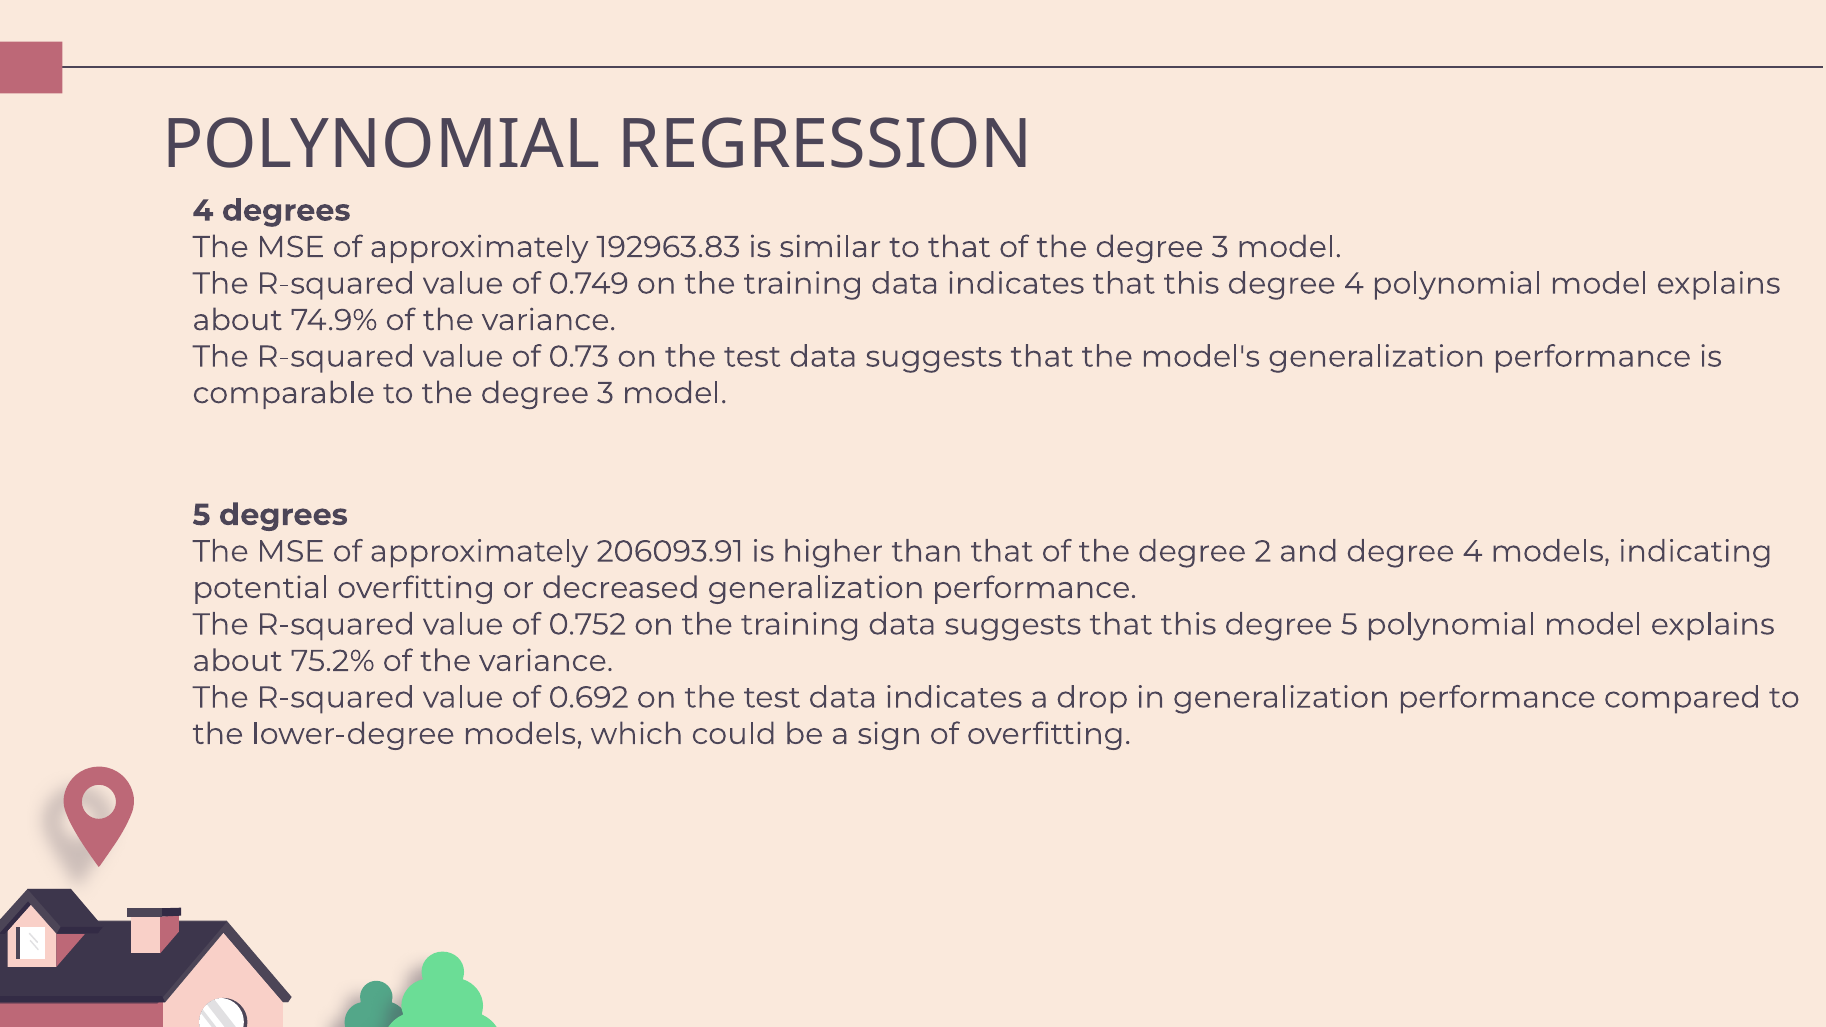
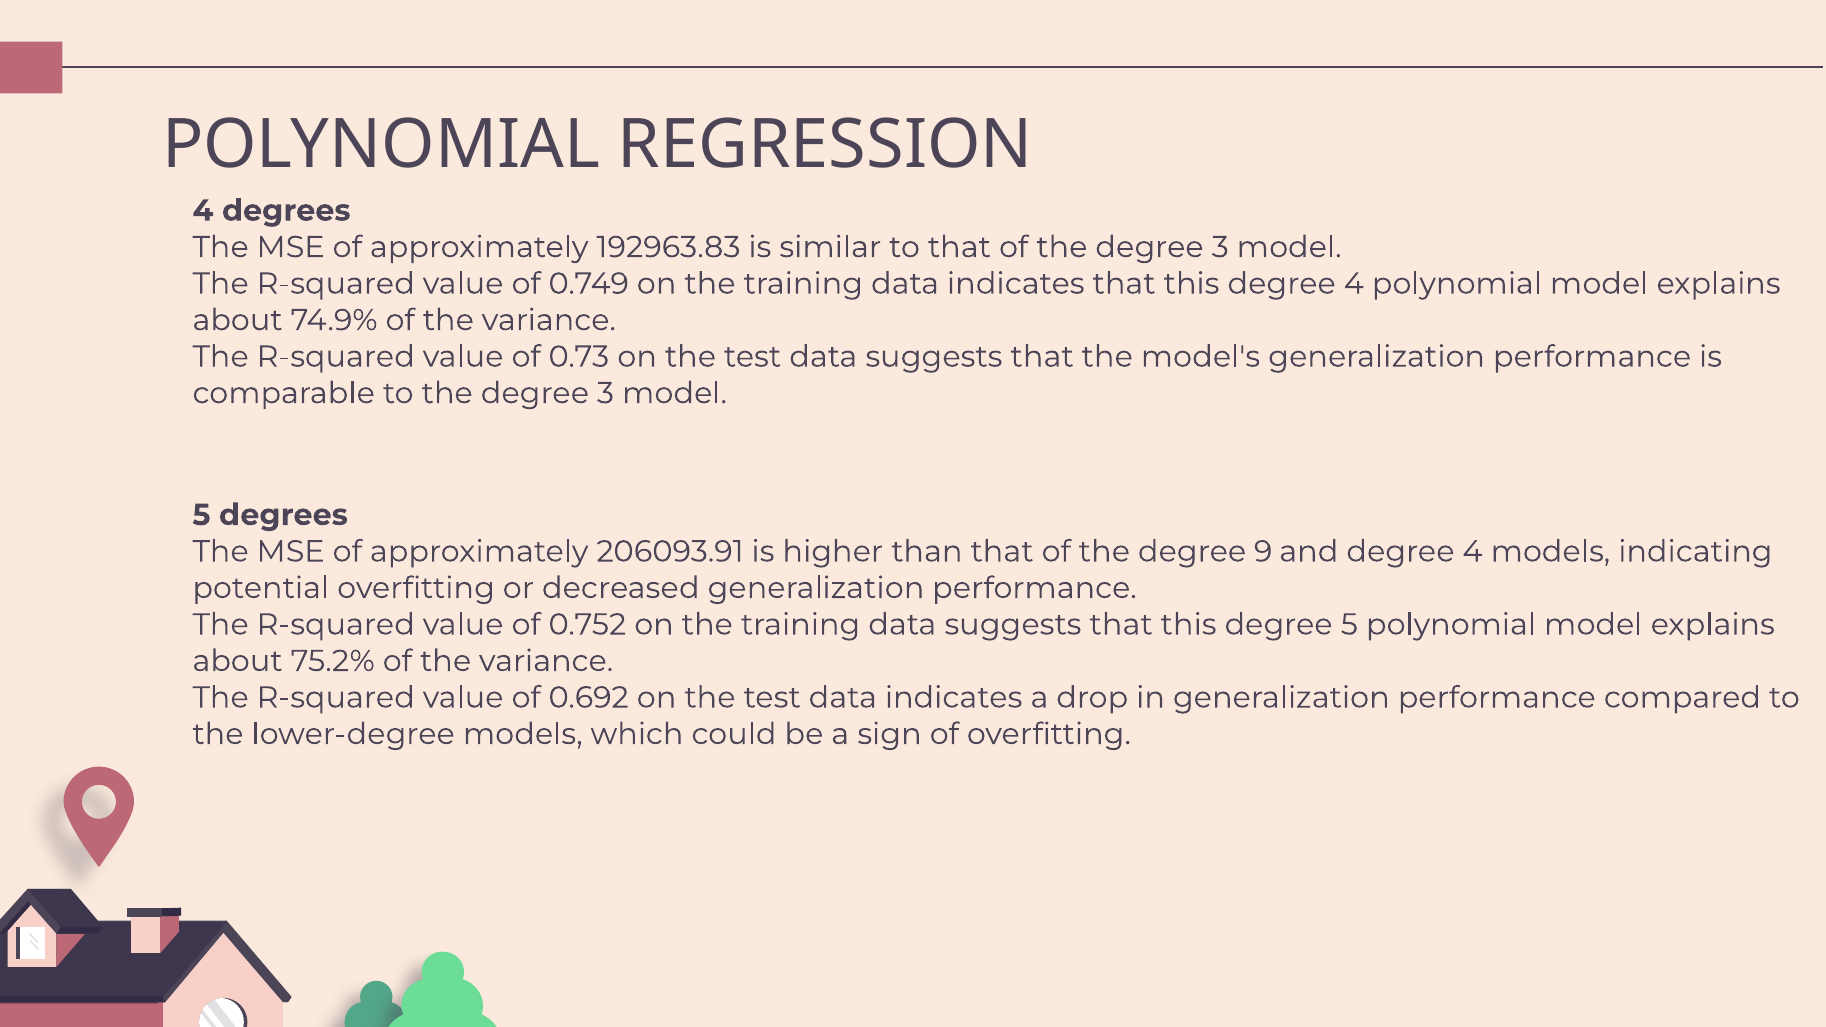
2: 2 -> 9
